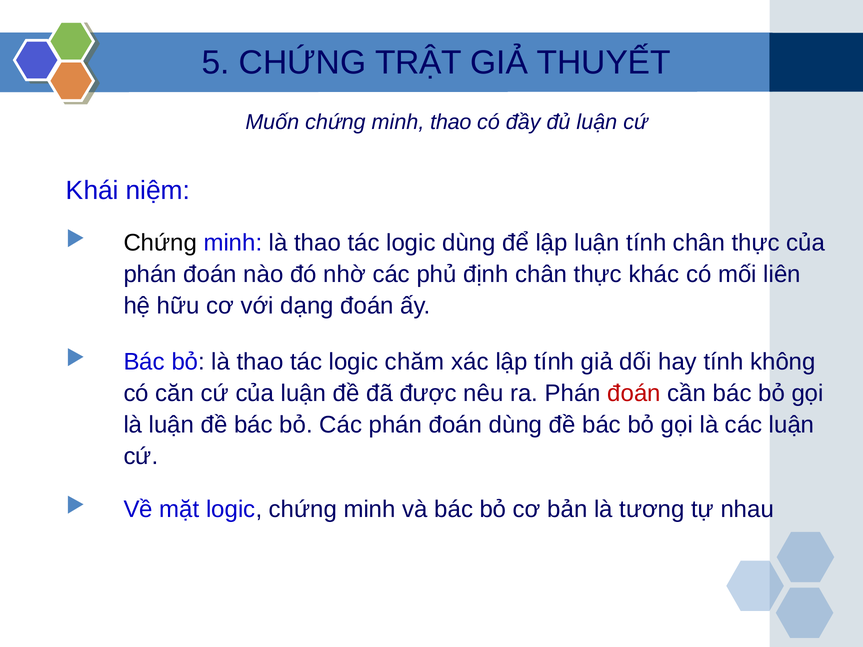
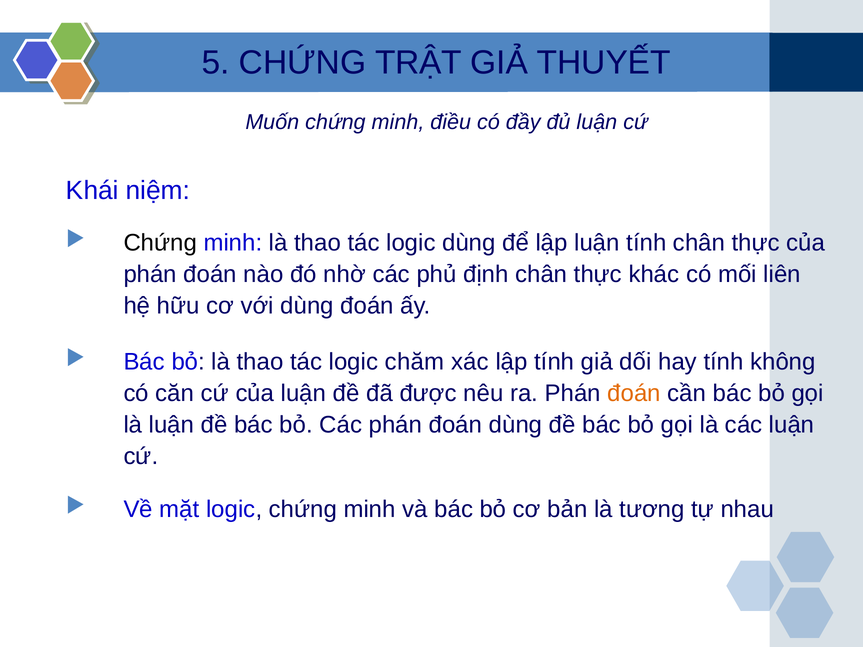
minh thao: thao -> điều
với dạng: dạng -> dùng
đoán at (634, 393) colour: red -> orange
